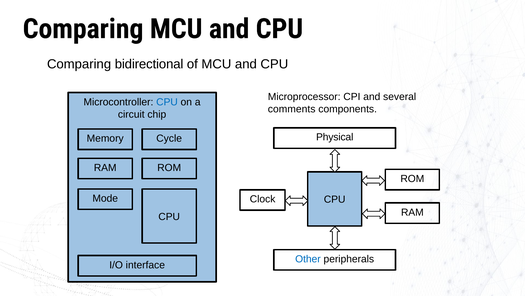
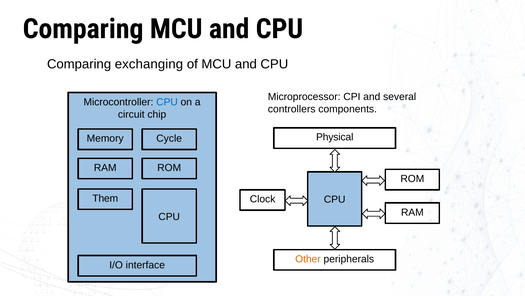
bidirectional: bidirectional -> exchanging
comments: comments -> controllers
Mode: Mode -> Them
Other colour: blue -> orange
